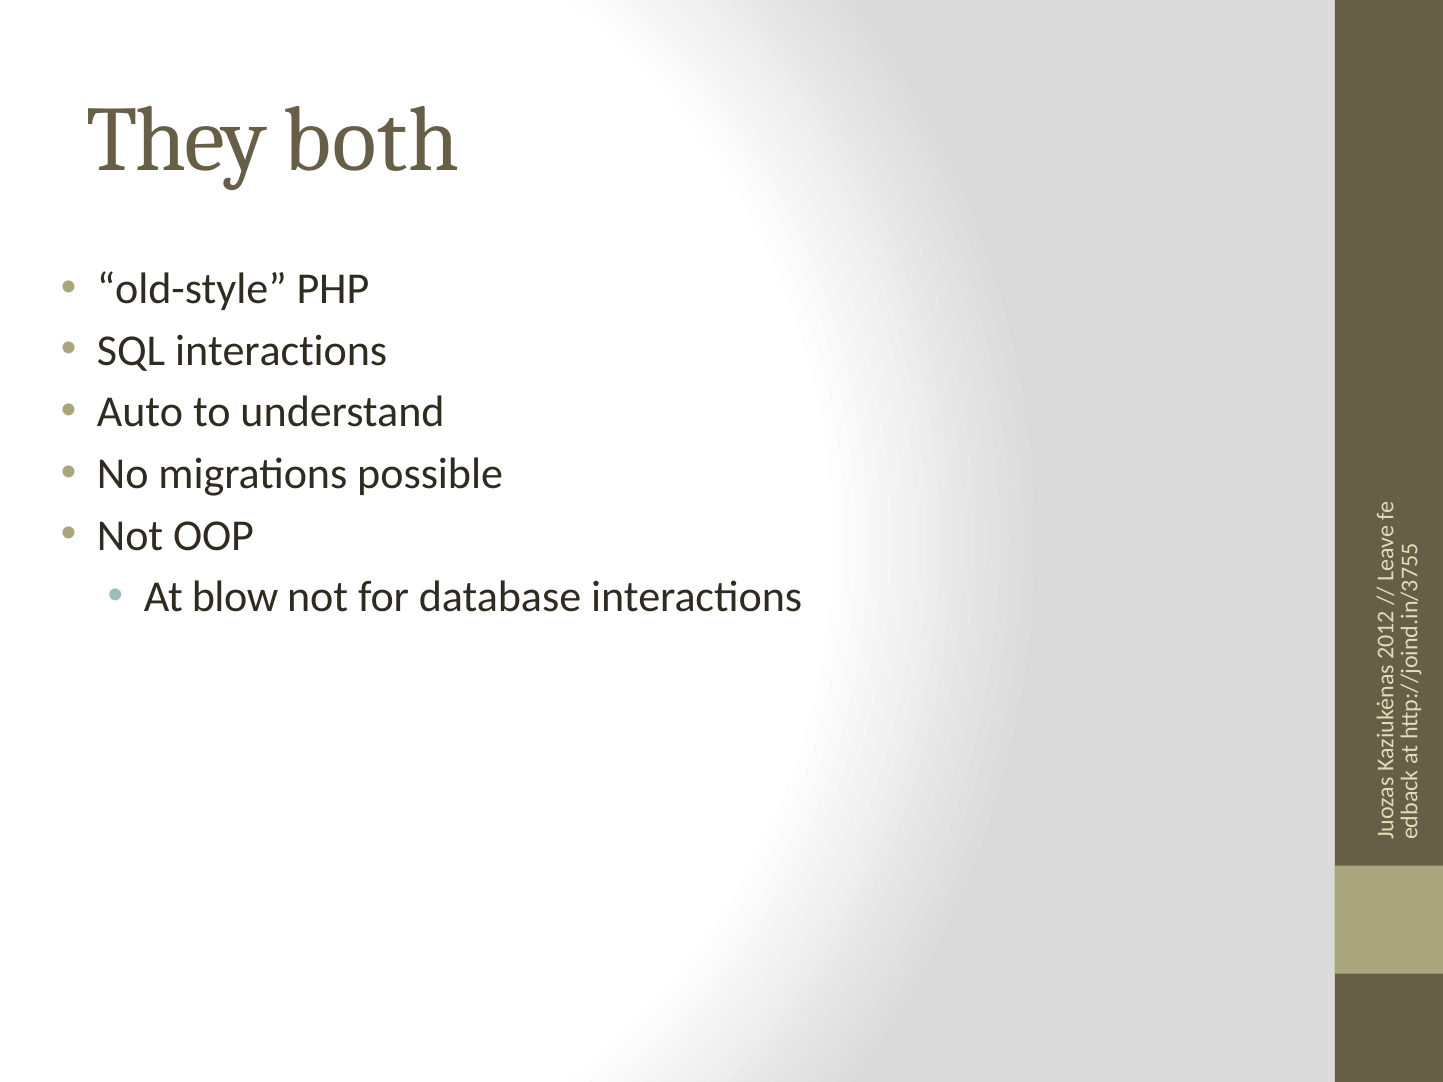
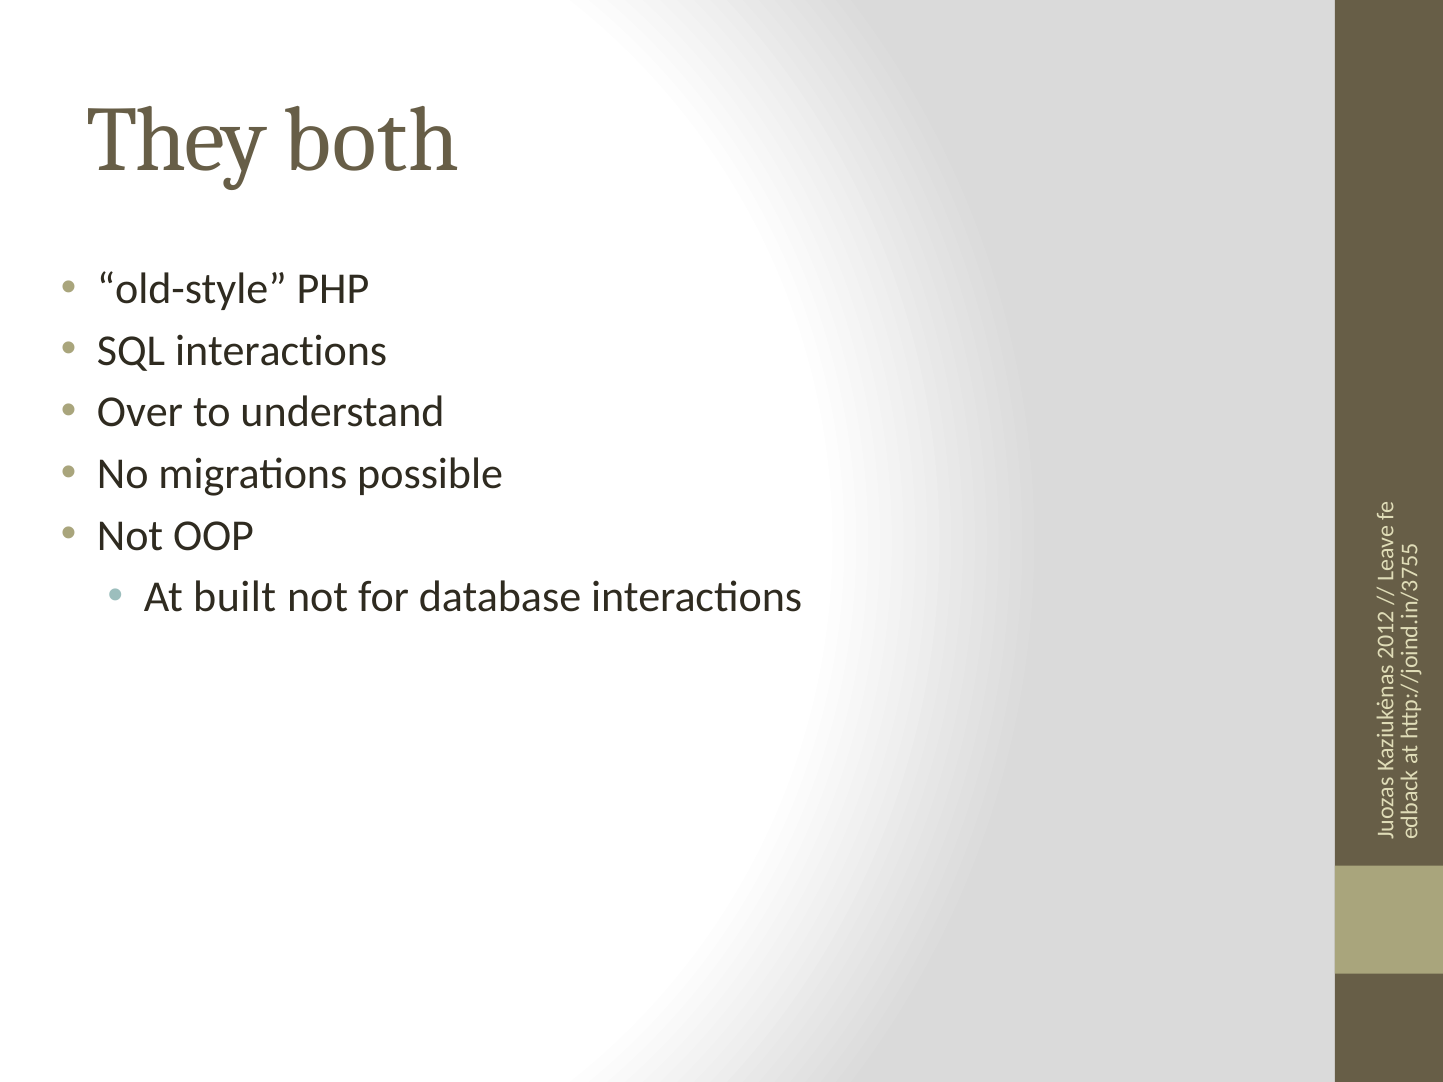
Auto: Auto -> Over
blow: blow -> built
